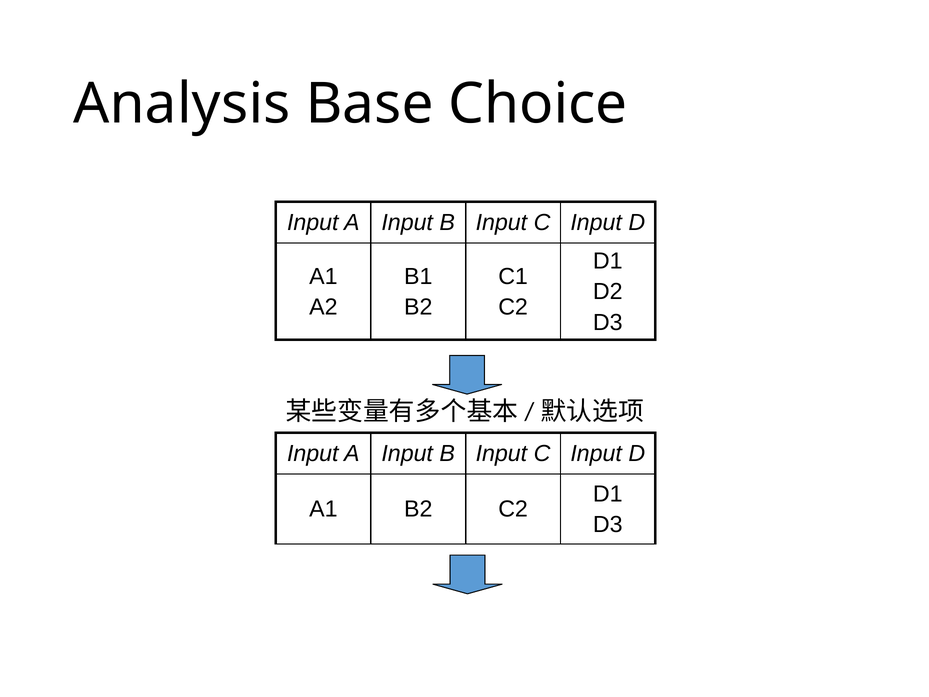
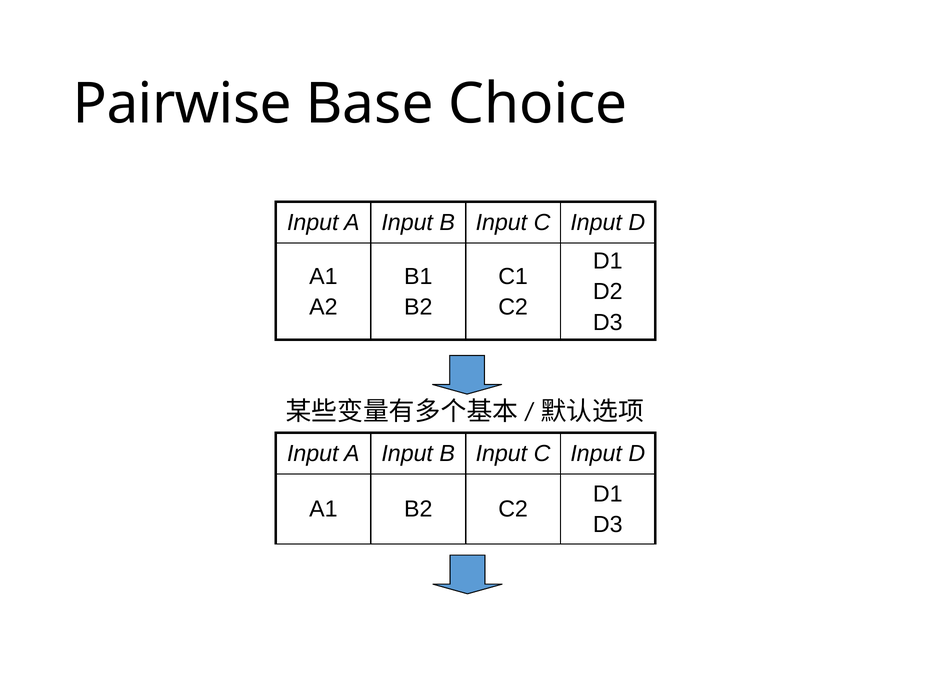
Analysis: Analysis -> Pairwise
